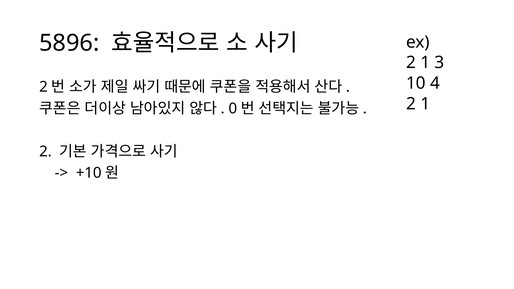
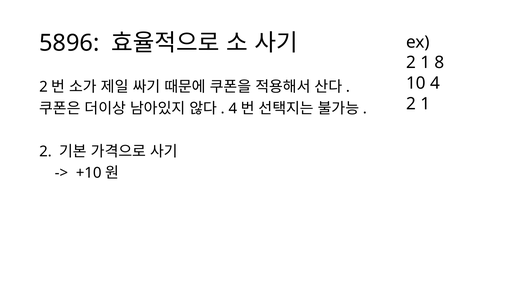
3: 3 -> 8
0 at (233, 108): 0 -> 4
